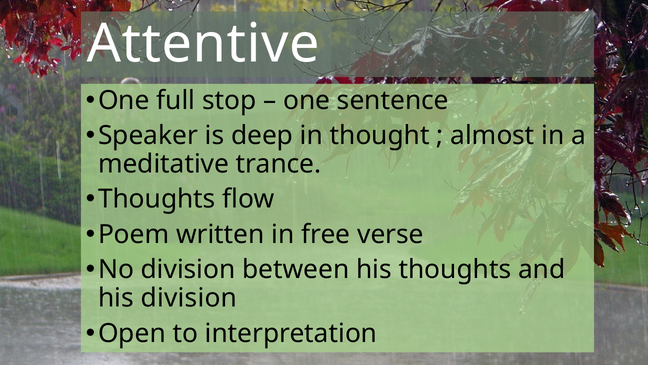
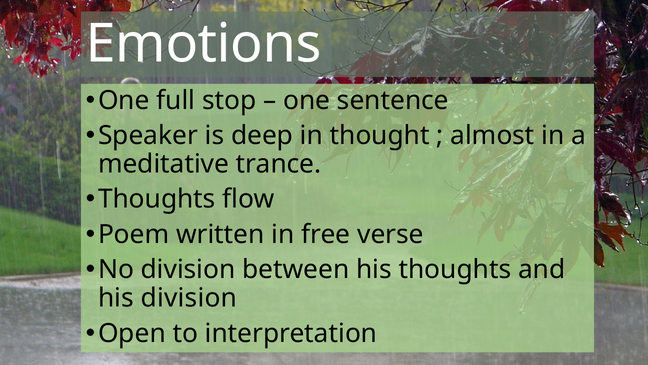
Attentive: Attentive -> Emotions
